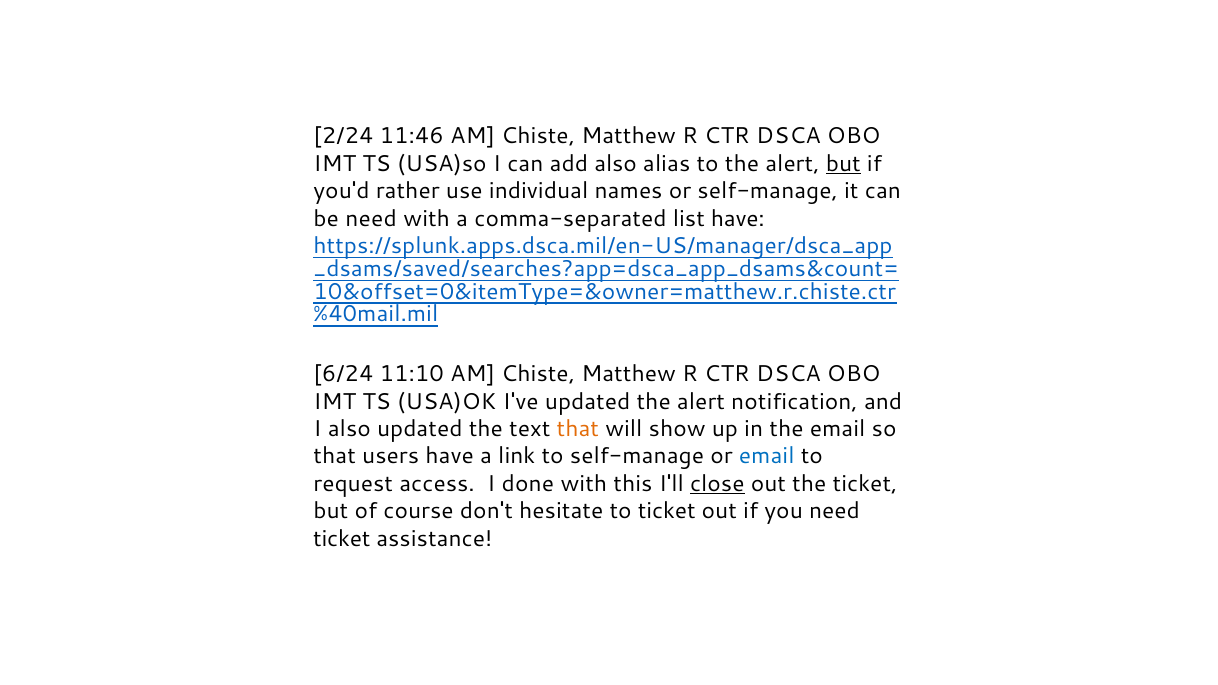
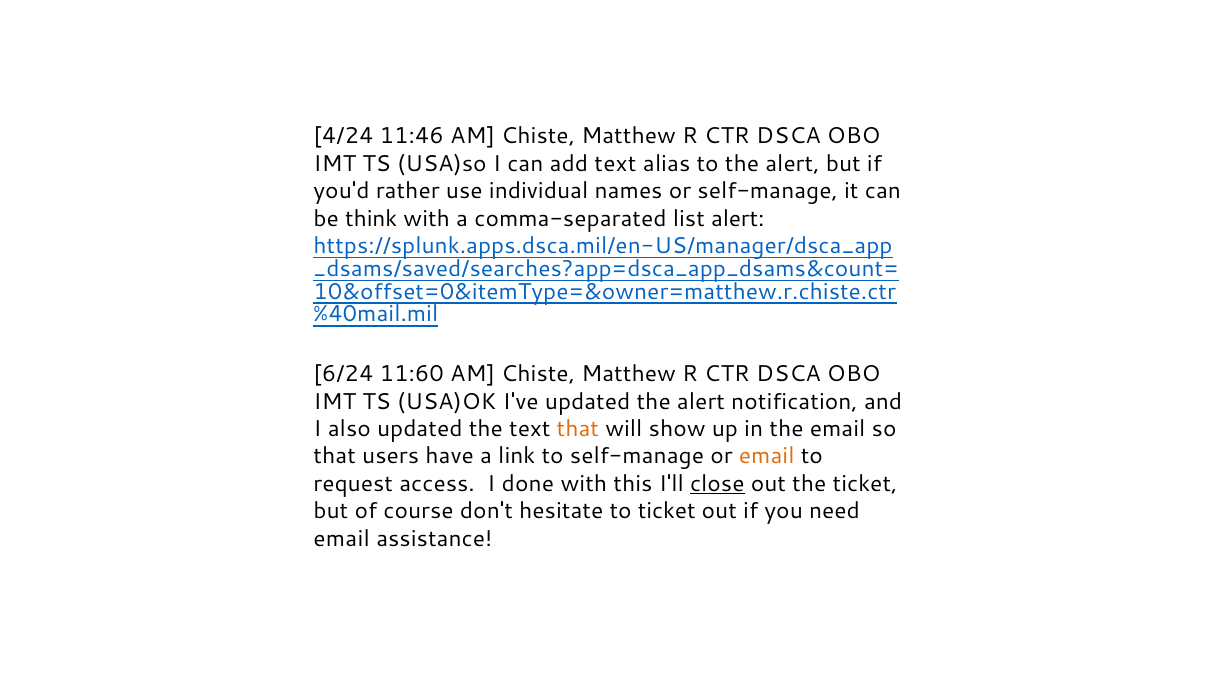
2/24: 2/24 -> 4/24
add also: also -> text
but at (843, 164) underline: present -> none
be need: need -> think
list have: have -> alert
11:10: 11:10 -> 11:60
email at (767, 456) colour: blue -> orange
ticket at (342, 539): ticket -> email
